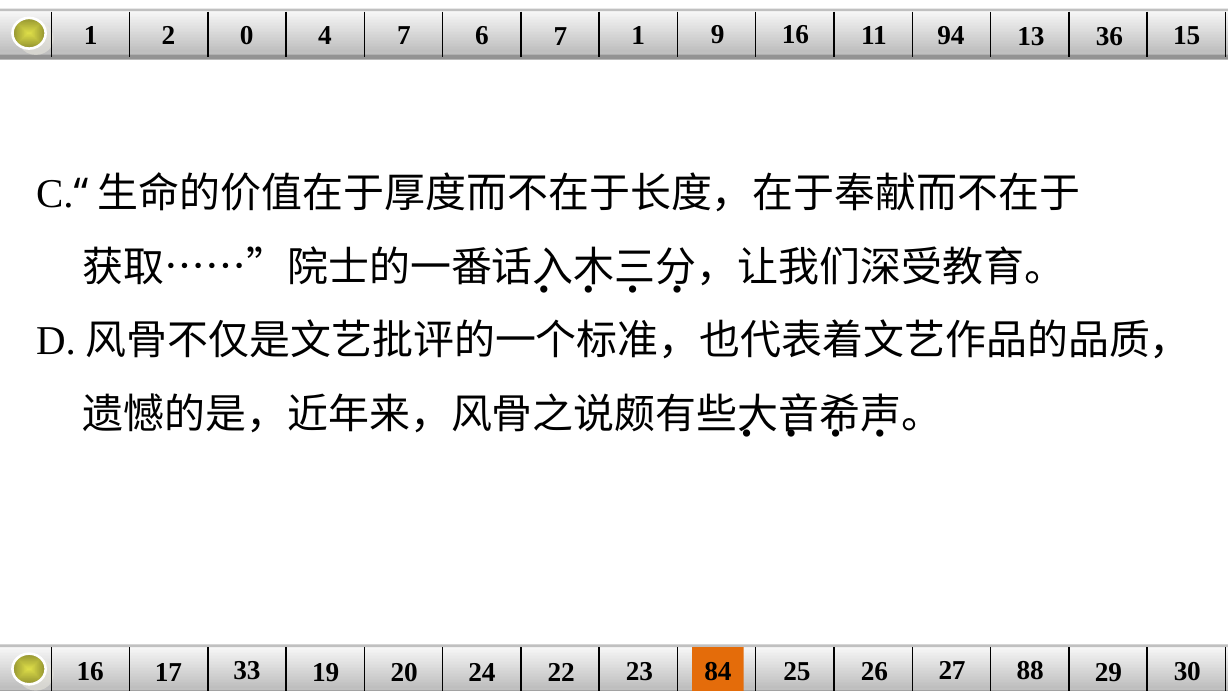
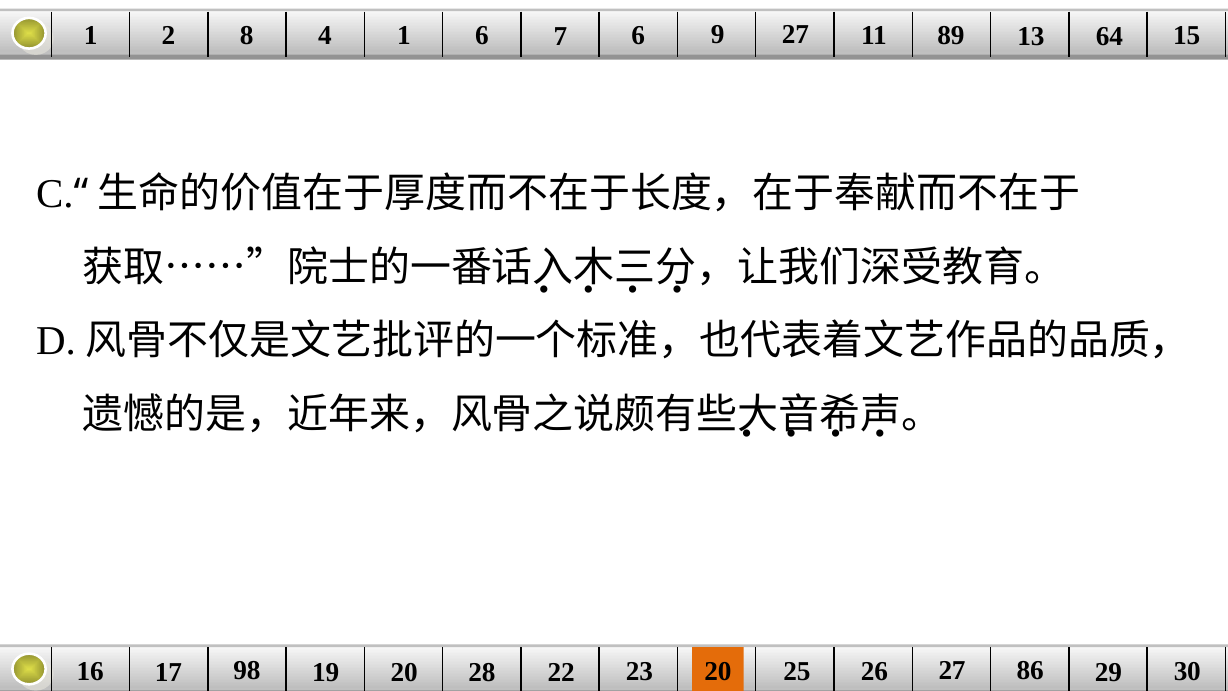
0: 0 -> 8
4 7: 7 -> 1
7 1: 1 -> 6
9 16: 16 -> 27
94: 94 -> 89
36: 36 -> 64
33: 33 -> 98
24: 24 -> 28
23 84: 84 -> 20
88: 88 -> 86
